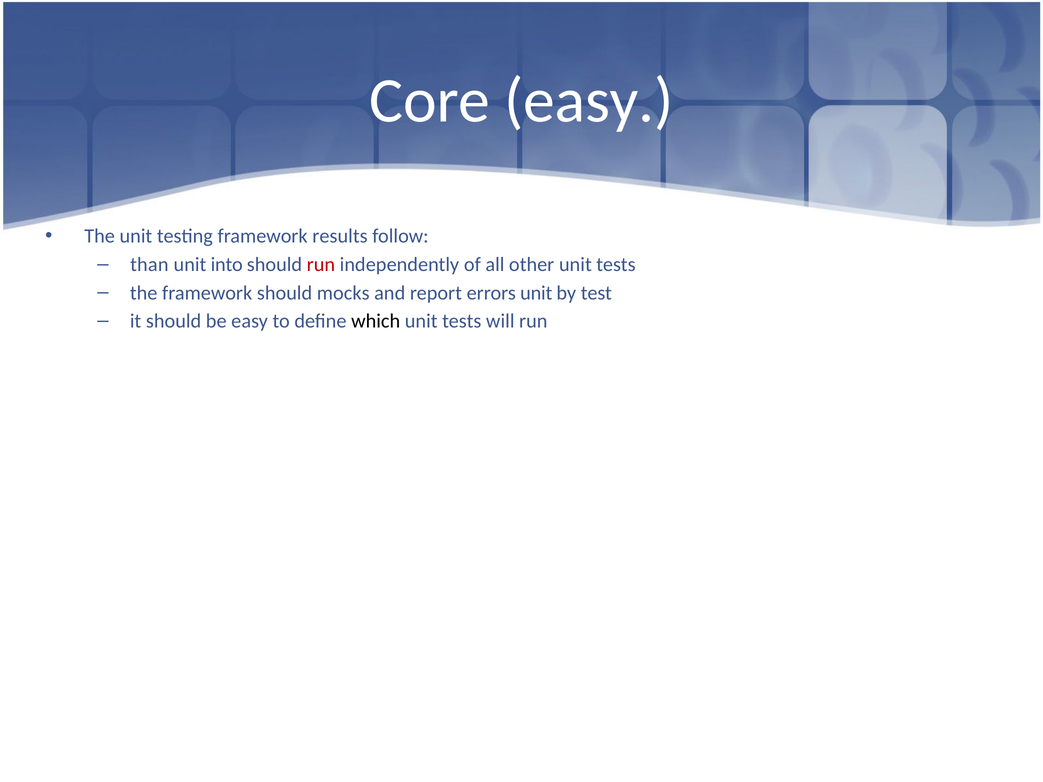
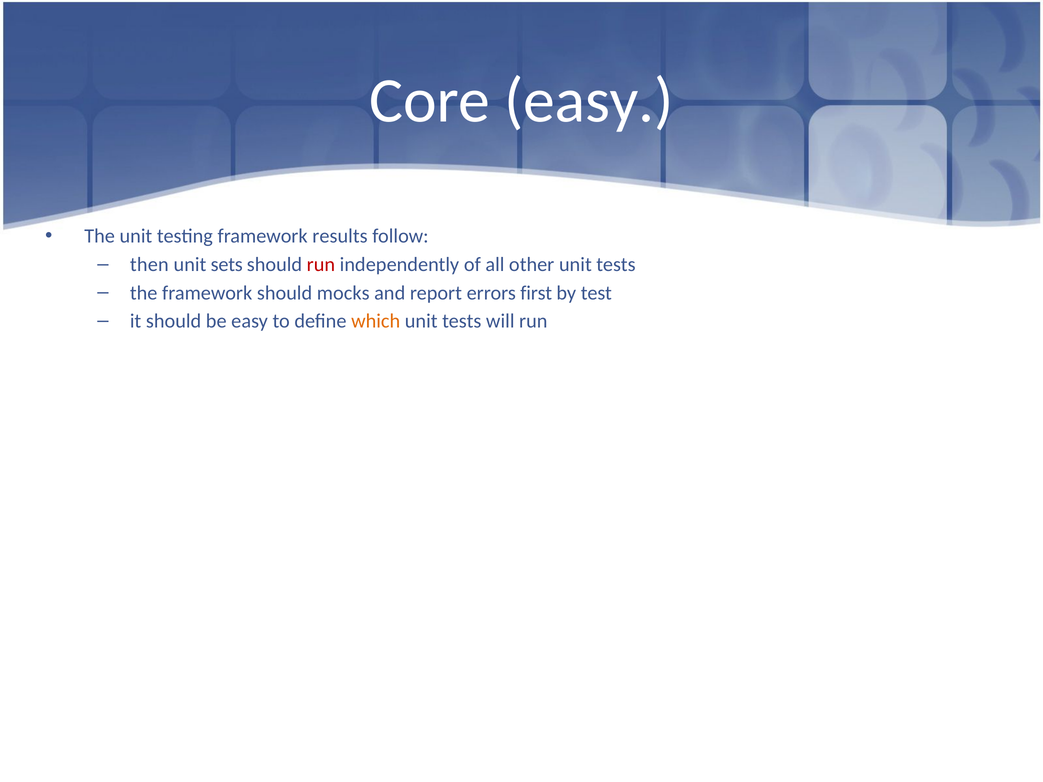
than: than -> then
into: into -> sets
errors unit: unit -> first
which colour: black -> orange
